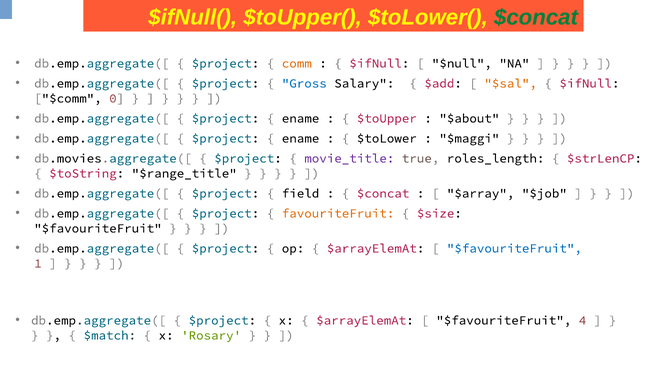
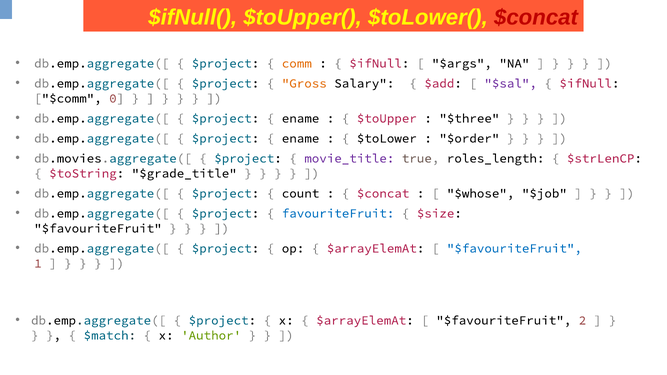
$concat at (536, 17) colour: green -> red
$null: $null -> $args
Gross colour: blue -> orange
$sal colour: orange -> purple
$about: $about -> $three
$maggi: $maggi -> $order
$range_title: $range_title -> $grade_title
field: field -> count
$array: $array -> $whose
favouriteFruit colour: orange -> blue
4: 4 -> 2
Rosary: Rosary -> Author
